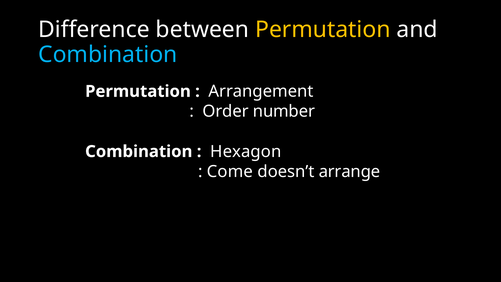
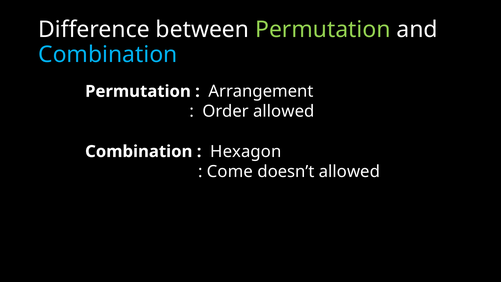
Permutation at (323, 30) colour: yellow -> light green
Order number: number -> allowed
doesn’t arrange: arrange -> allowed
